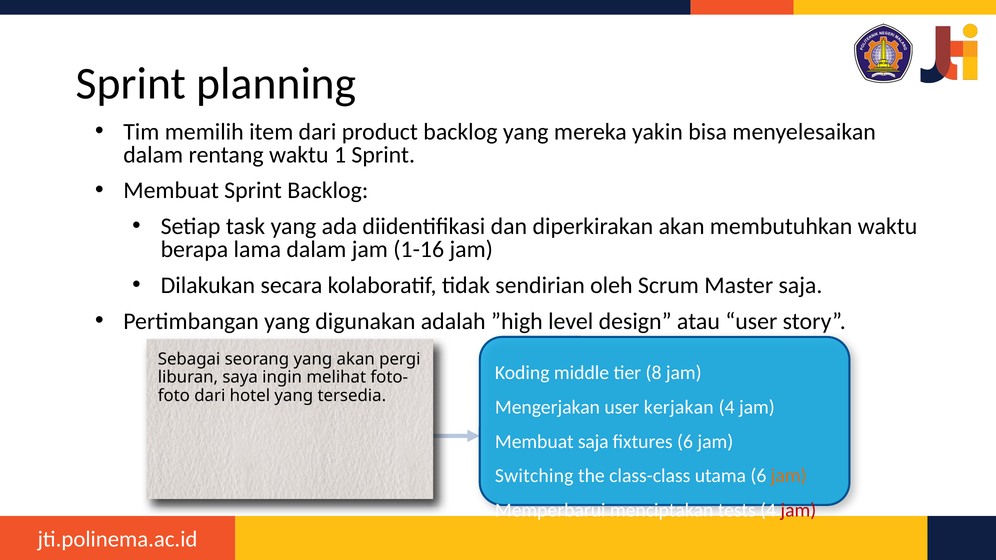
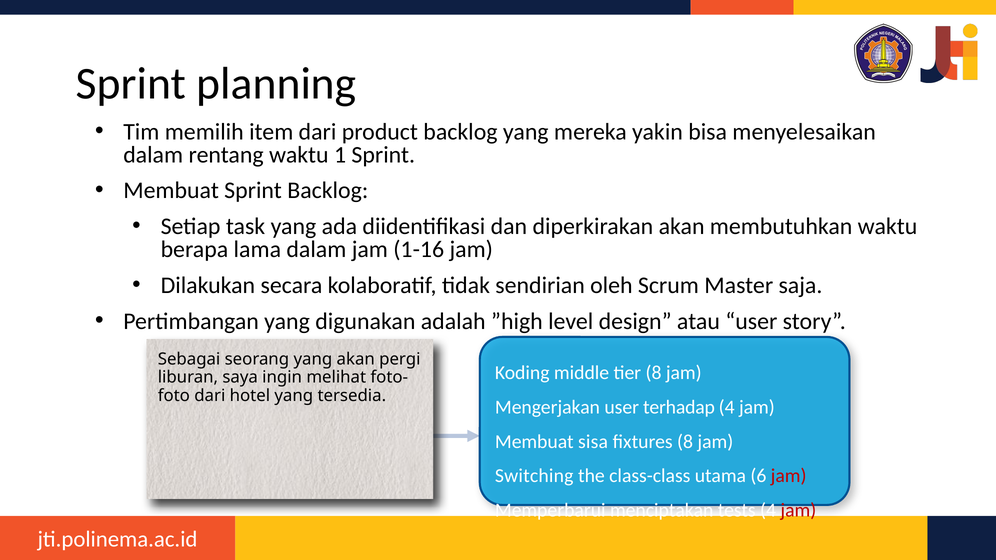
kerjakan: kerjakan -> terhadap
Membuat saja: saja -> sisa
fixtures 6: 6 -> 8
jam at (789, 476) colour: orange -> red
